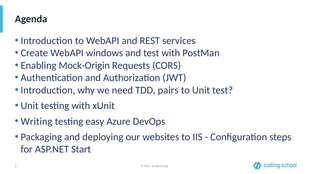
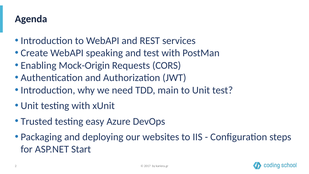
windows: windows -> speaking
pairs: pairs -> main
Writing: Writing -> Trusted
